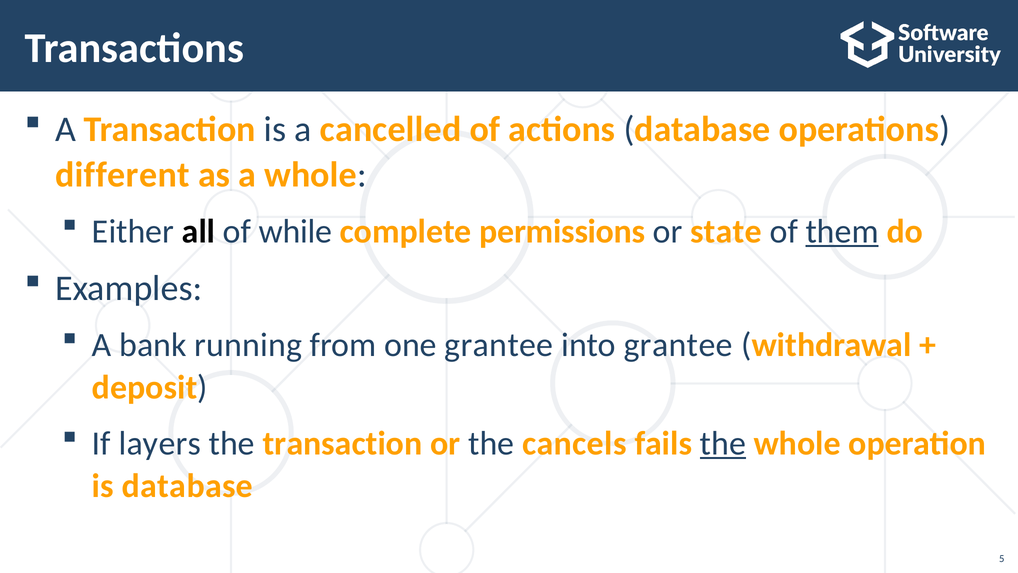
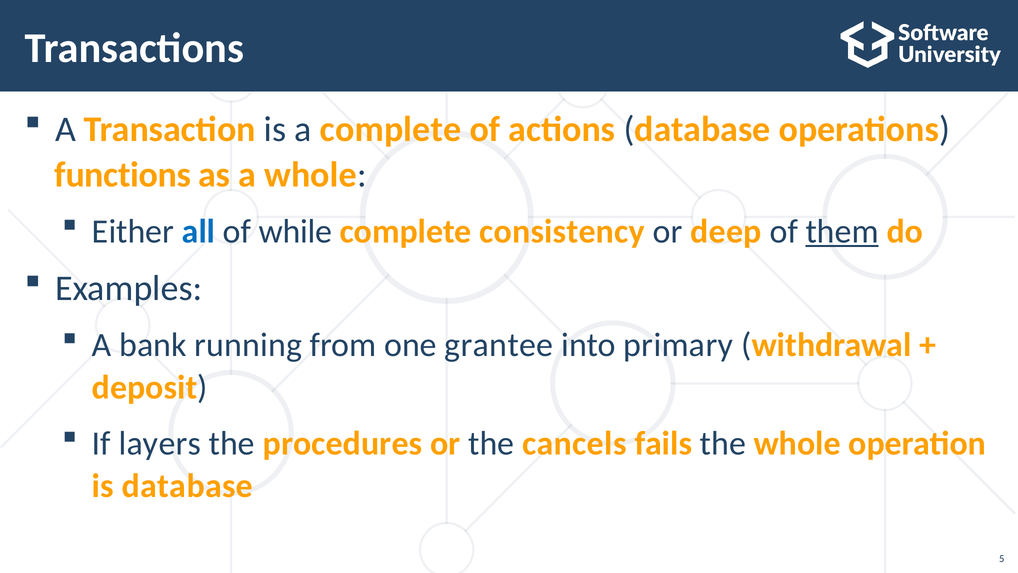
a cancelled: cancelled -> complete
different: different -> functions
all colour: black -> blue
permissions: permissions -> consistency
state: state -> deep
into grantee: grantee -> primary
the transaction: transaction -> procedures
the at (723, 443) underline: present -> none
